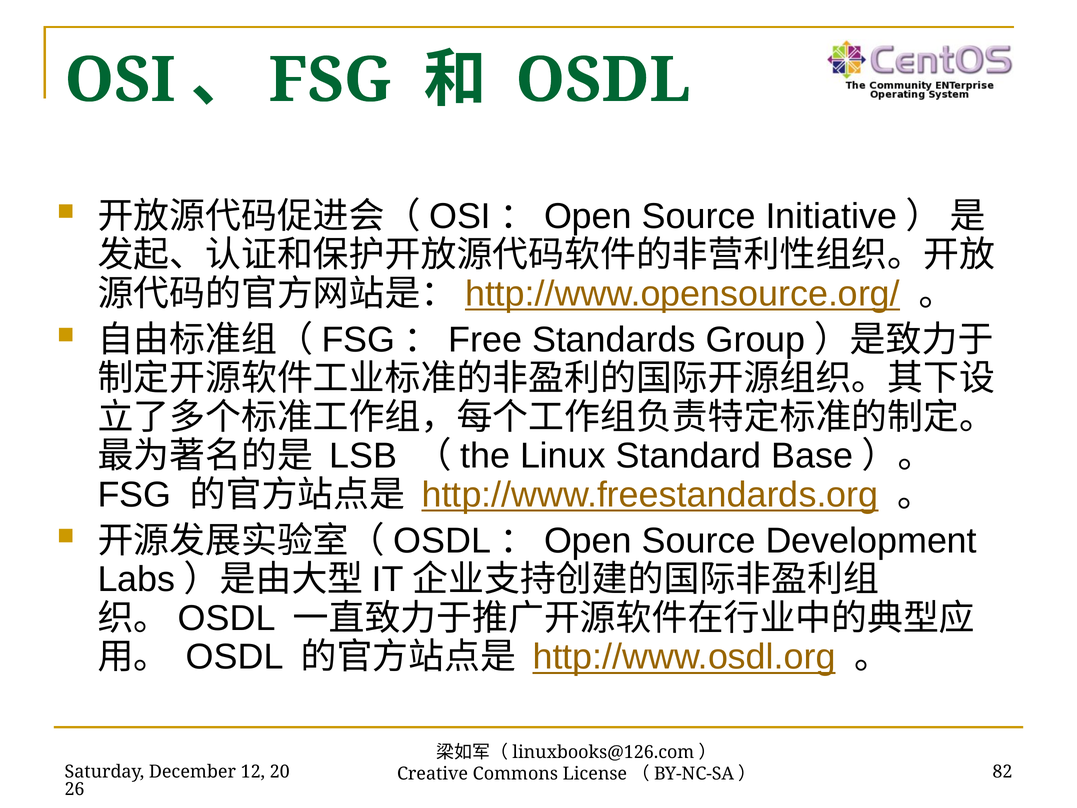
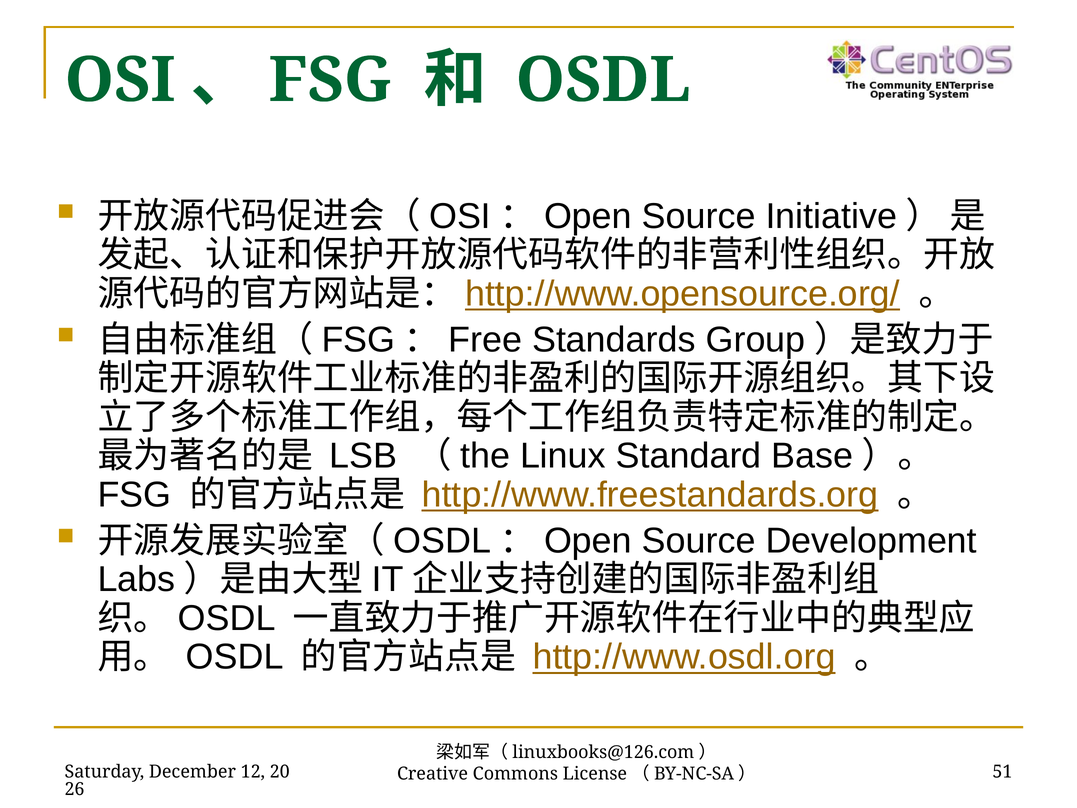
82: 82 -> 51
